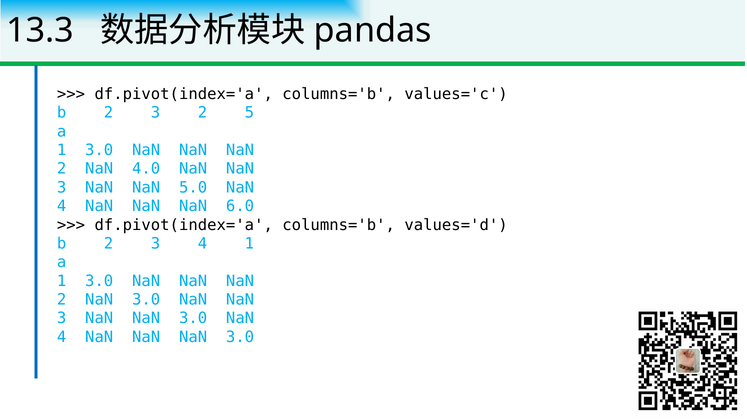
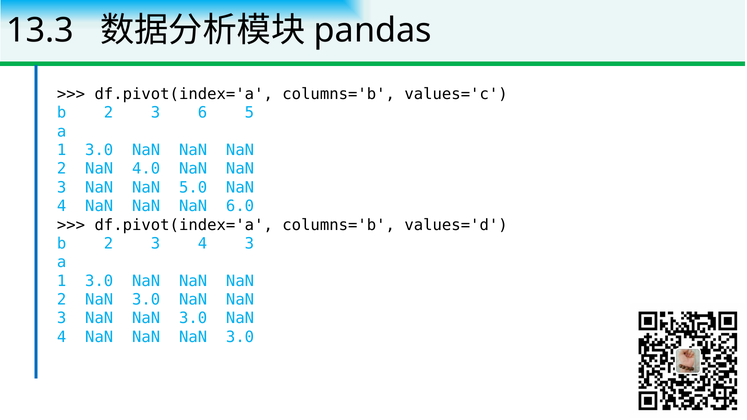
3 2: 2 -> 6
4 1: 1 -> 3
